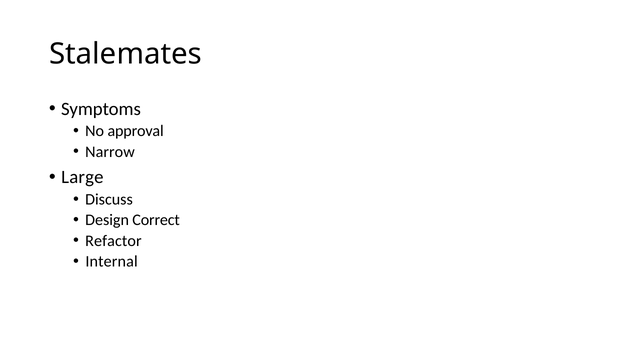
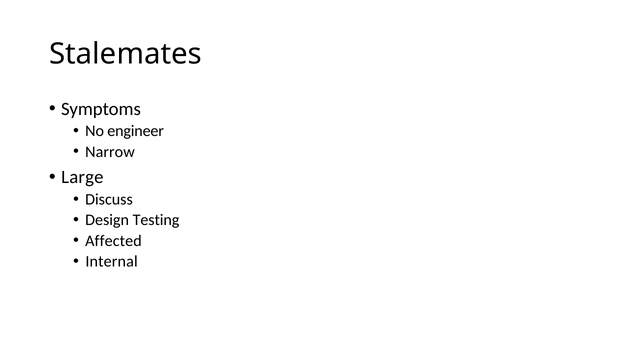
approval: approval -> engineer
Correct: Correct -> Testing
Refactor: Refactor -> Affected
